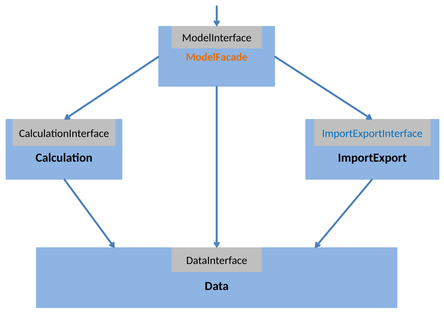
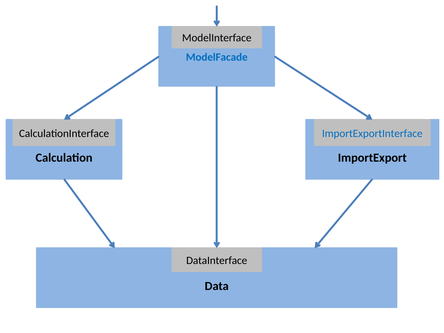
ModelFacade colour: orange -> blue
